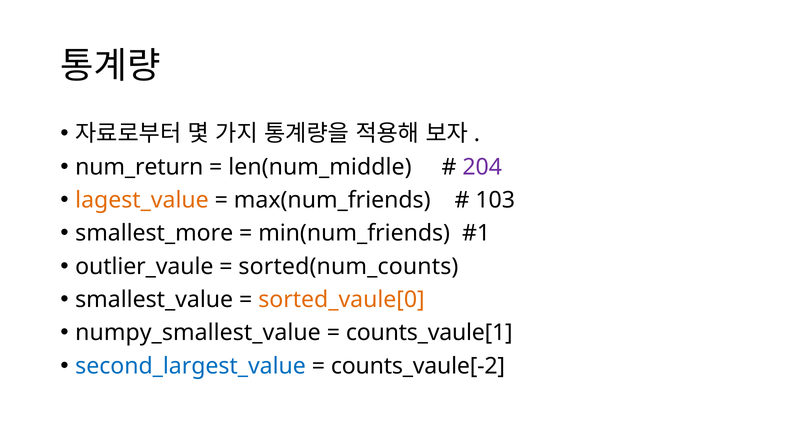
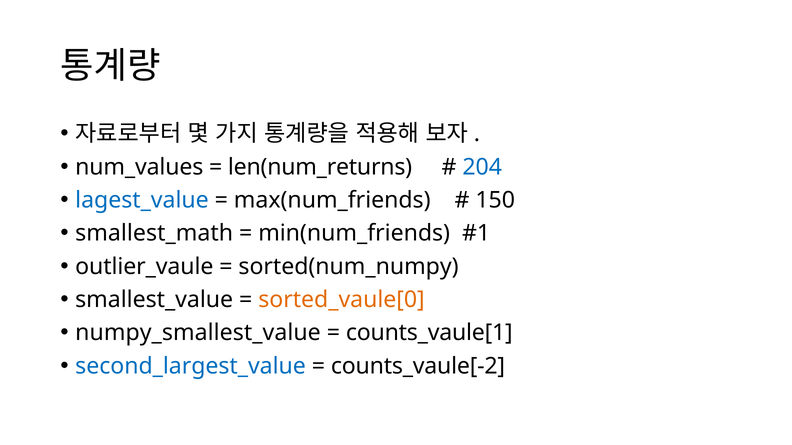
num_return: num_return -> num_values
len(num_middle: len(num_middle -> len(num_returns
204 colour: purple -> blue
lagest_value colour: orange -> blue
103: 103 -> 150
smallest_more: smallest_more -> smallest_math
sorted(num_counts: sorted(num_counts -> sorted(num_numpy
